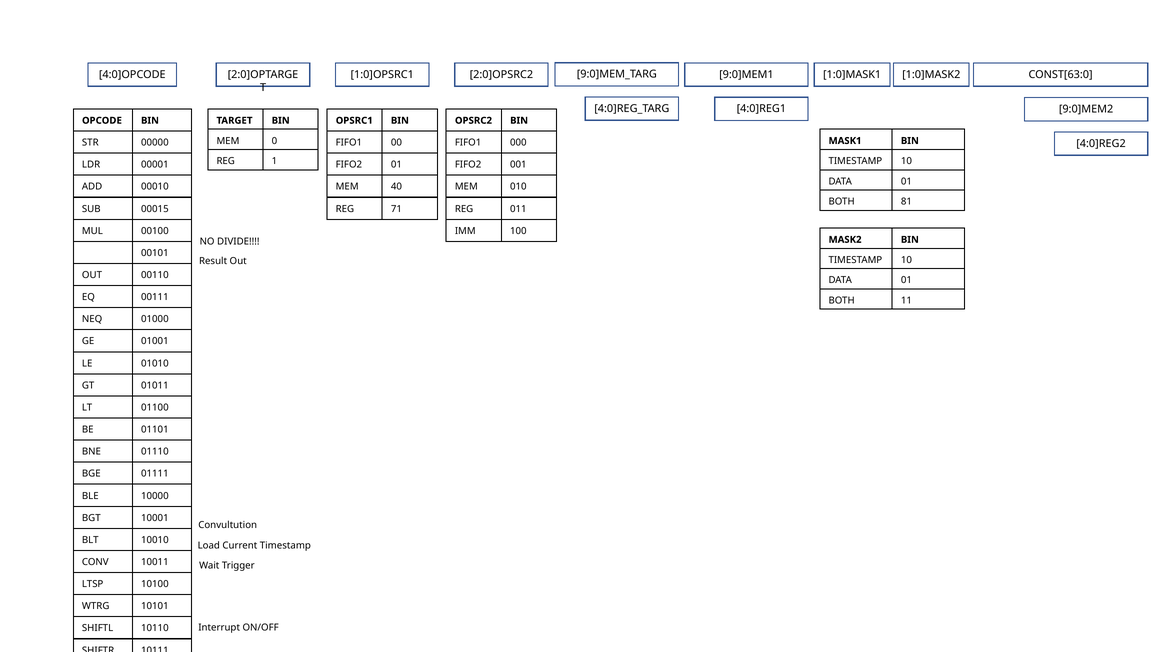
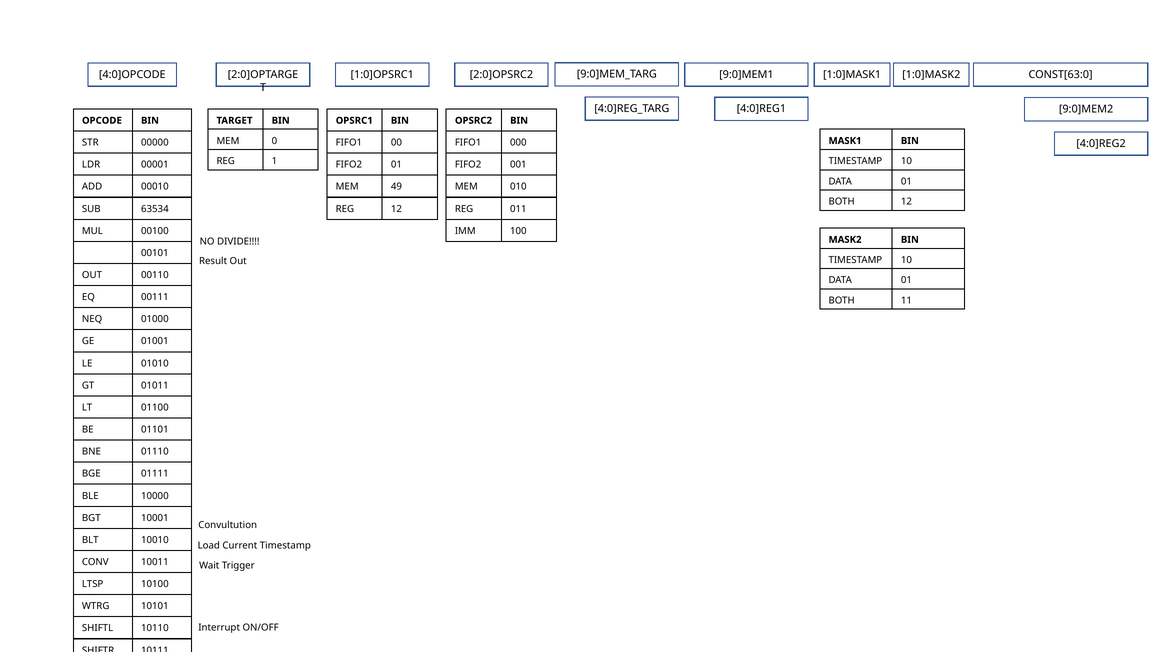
40: 40 -> 49
BOTH 81: 81 -> 12
00015: 00015 -> 63534
REG 71: 71 -> 12
